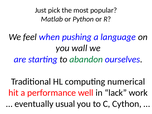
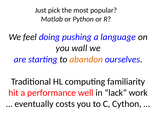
when: when -> doing
abandon colour: green -> orange
numerical: numerical -> familiarity
usual: usual -> costs
